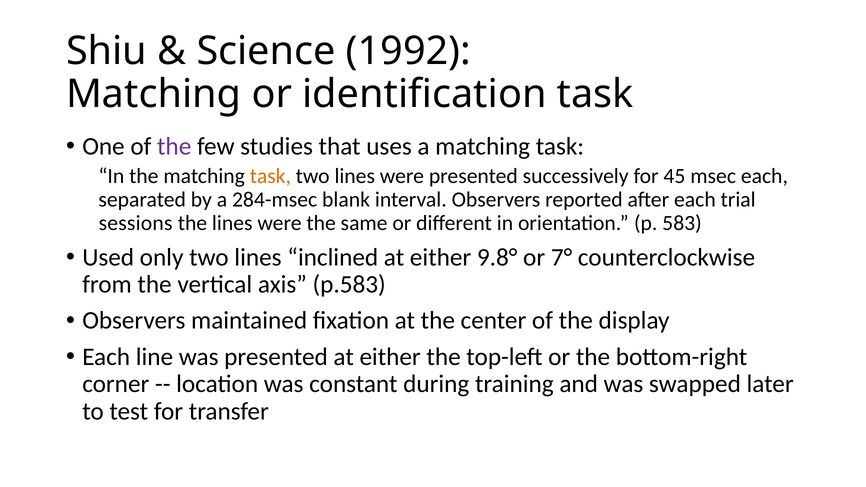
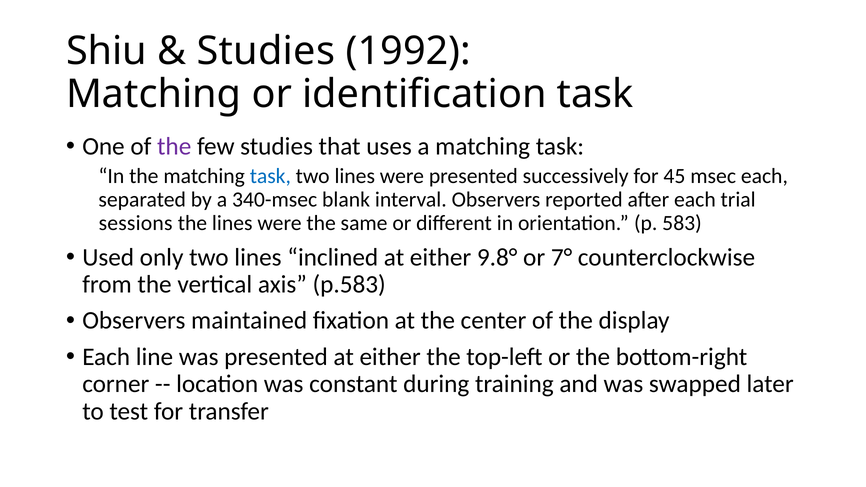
Science at (266, 51): Science -> Studies
task at (270, 176) colour: orange -> blue
284-msec: 284-msec -> 340-msec
